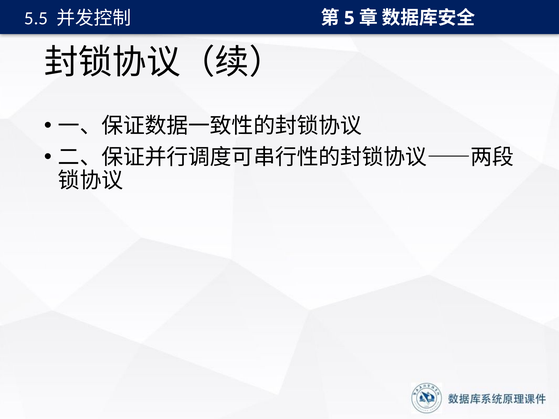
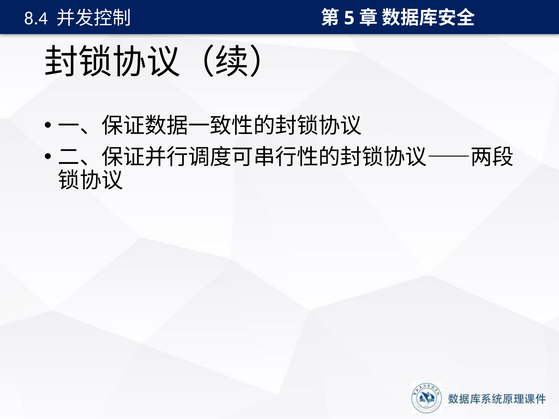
5.5: 5.5 -> 8.4
